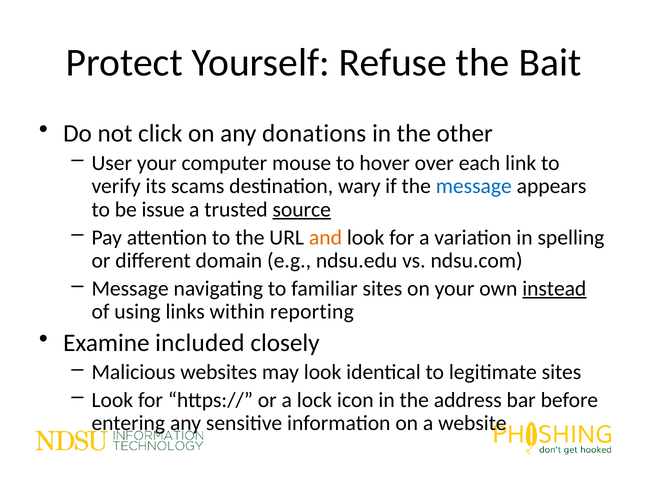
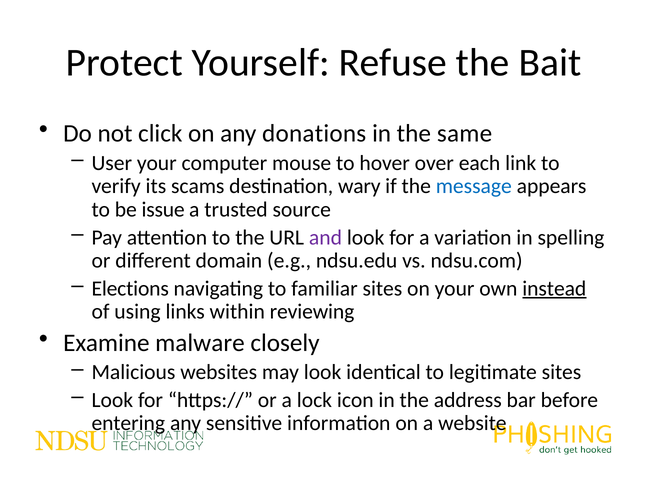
other: other -> same
source underline: present -> none
and colour: orange -> purple
Message at (130, 289): Message -> Elections
reporting: reporting -> reviewing
included: included -> malware
